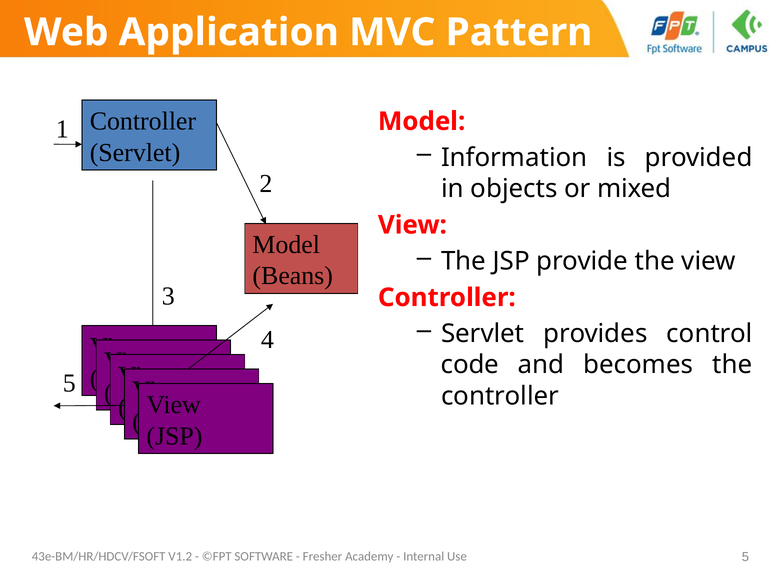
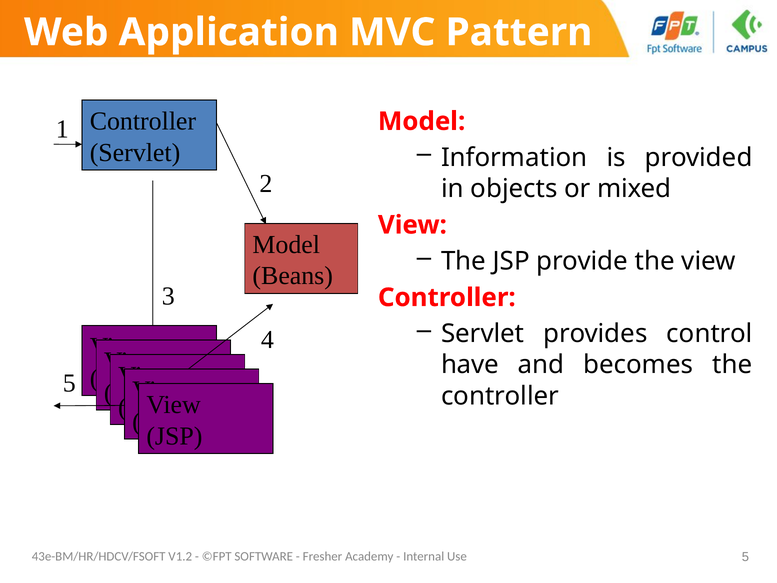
code: code -> have
